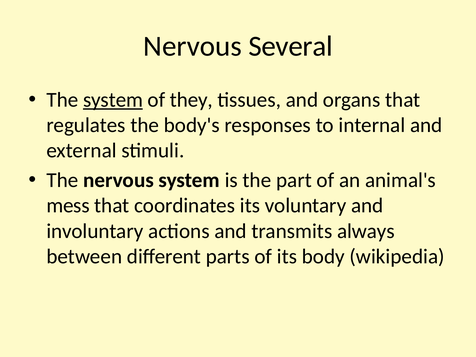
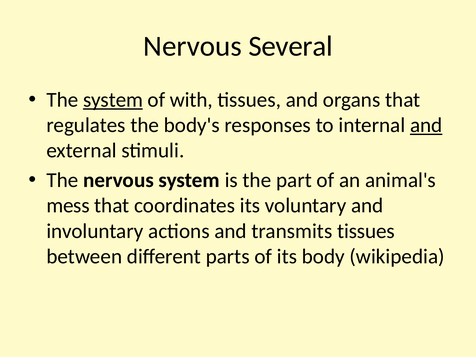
they: they -> with
and at (426, 125) underline: none -> present
transmits always: always -> tissues
